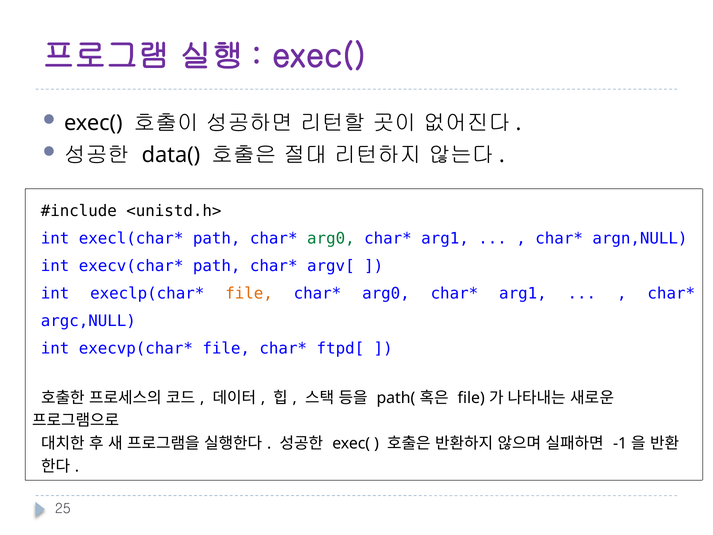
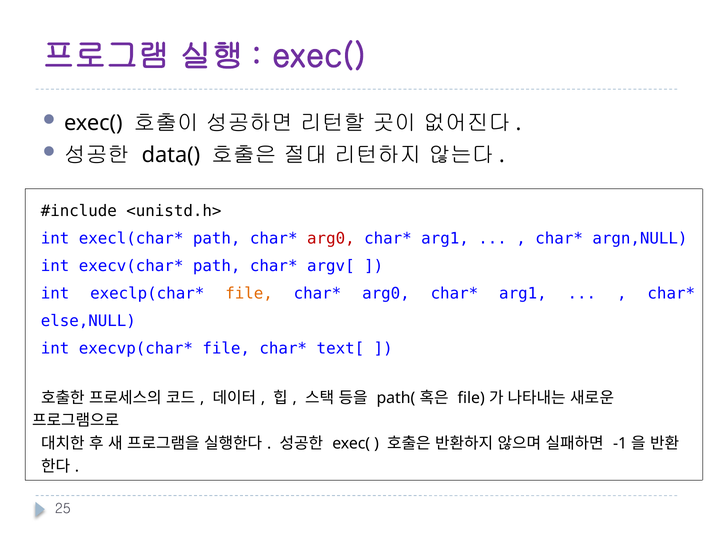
arg0 at (331, 238) colour: green -> red
argc,NULL: argc,NULL -> else,NULL
ftpd[: ftpd[ -> text[
